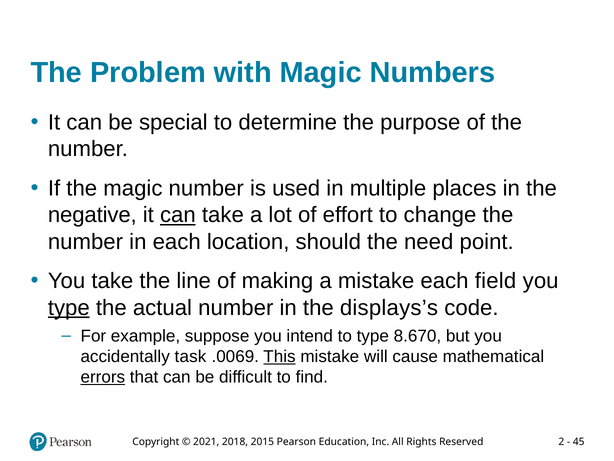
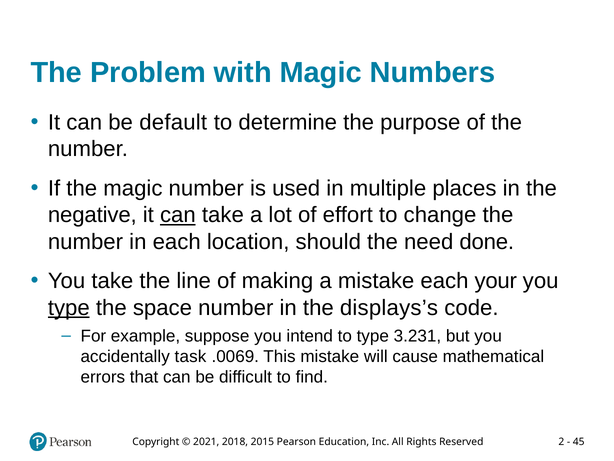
special: special -> default
point: point -> done
field: field -> your
actual: actual -> space
8.670: 8.670 -> 3.231
This underline: present -> none
errors underline: present -> none
